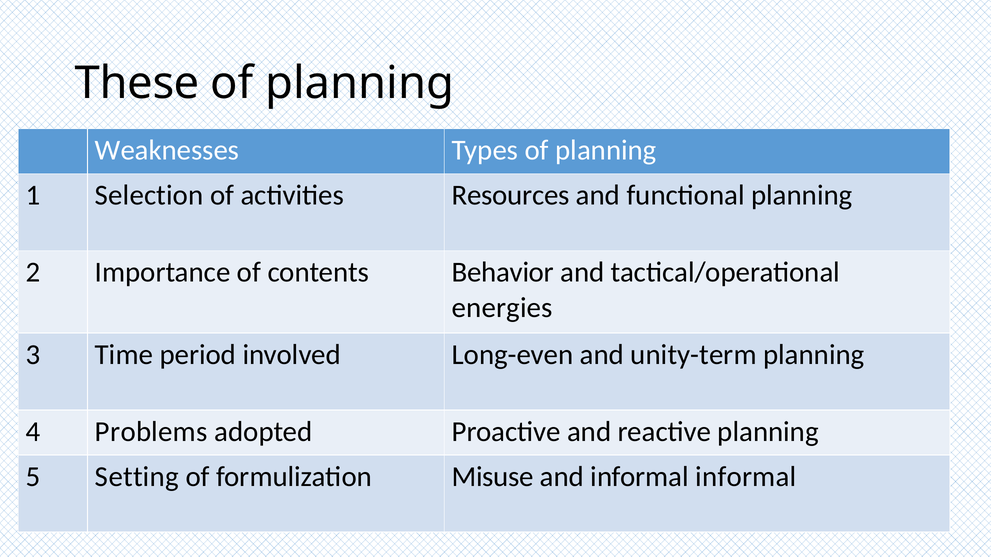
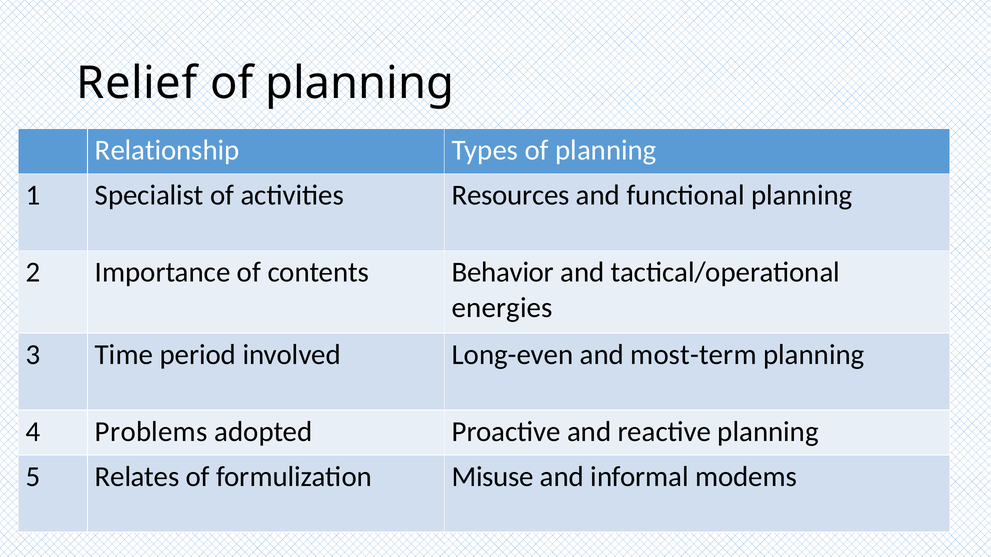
These: These -> Relief
Weaknesses: Weaknesses -> Relationship
Selection: Selection -> Specialist
unity-term: unity-term -> most-term
Setting: Setting -> Relates
informal informal: informal -> modems
